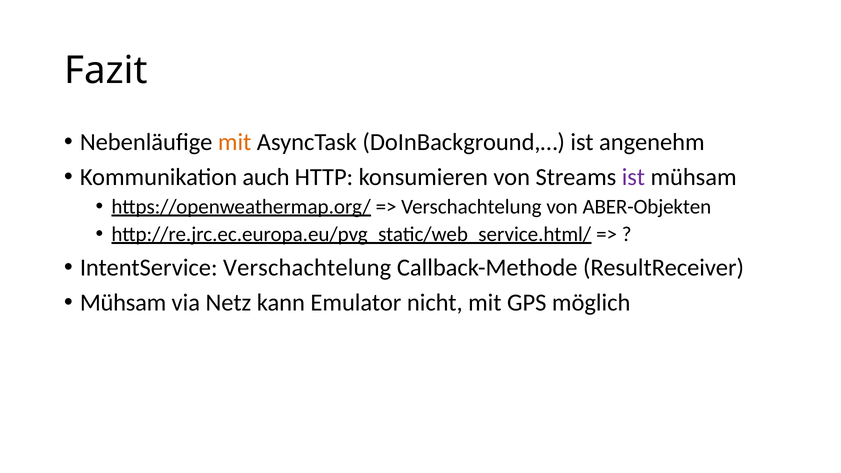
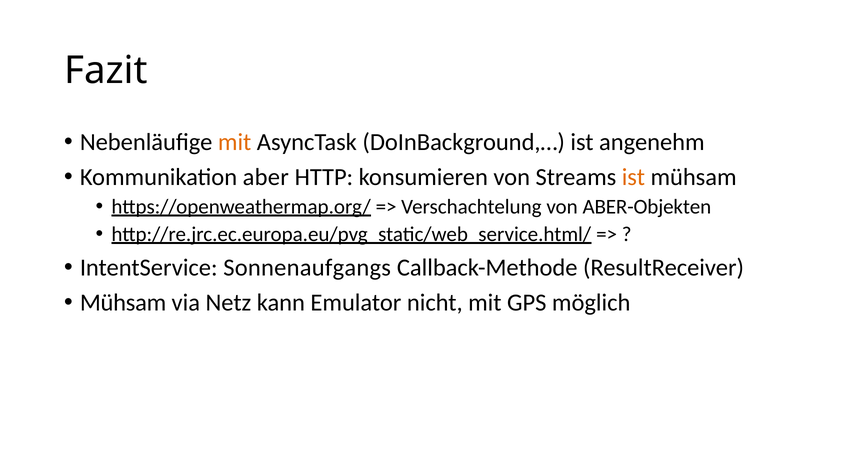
auch: auch -> aber
ist at (633, 177) colour: purple -> orange
IntentService Verschachtelung: Verschachtelung -> Sonnenaufgangs
